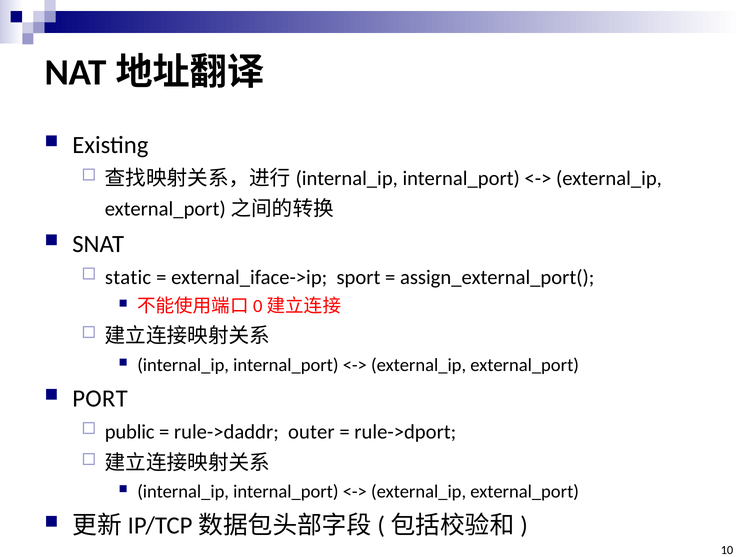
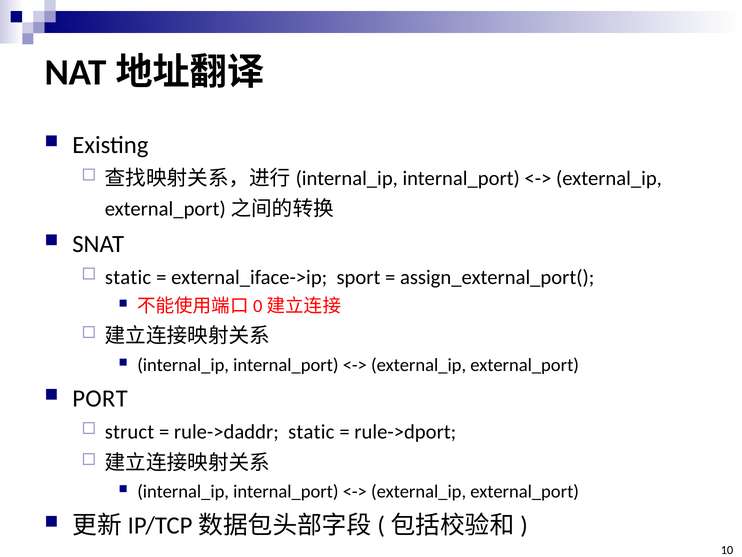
public: public -> struct
rule->daddr outer: outer -> static
